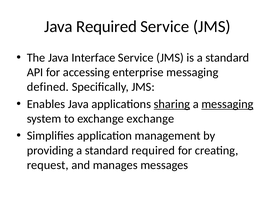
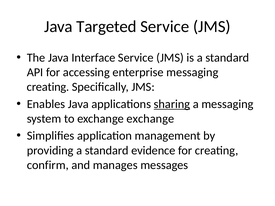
Java Required: Required -> Targeted
defined at (48, 87): defined -> creating
messaging at (227, 104) underline: present -> none
standard required: required -> evidence
request: request -> confirm
